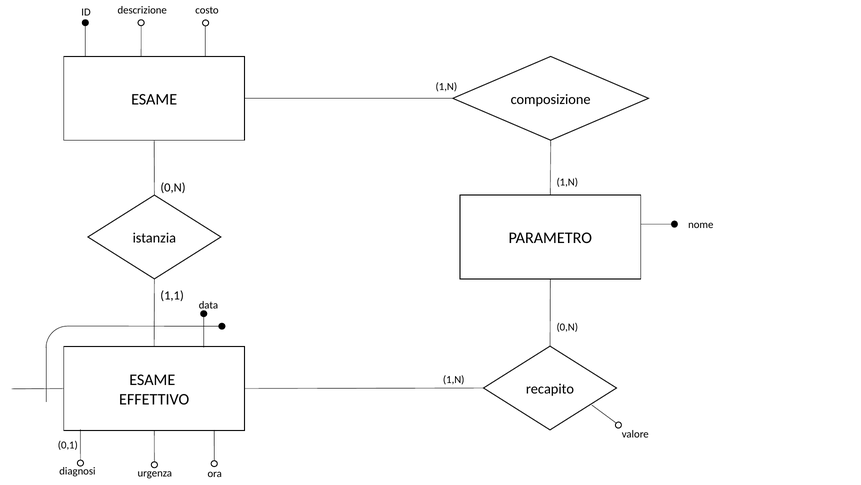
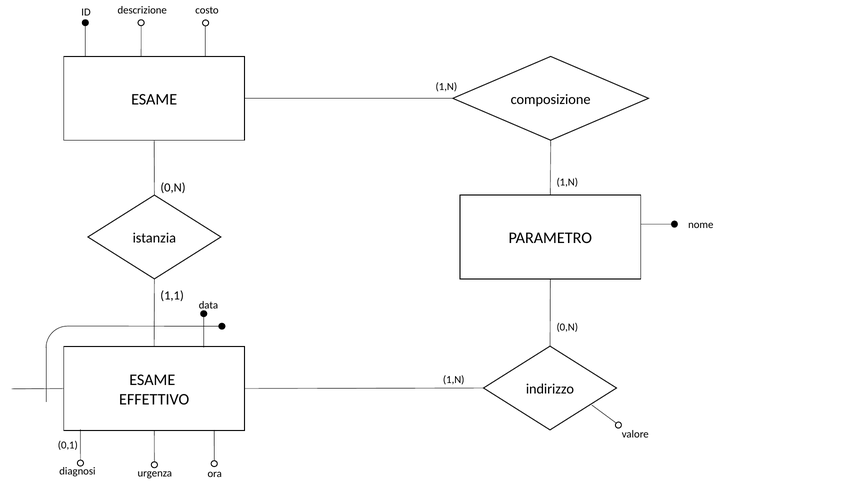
recapito: recapito -> indirizzo
